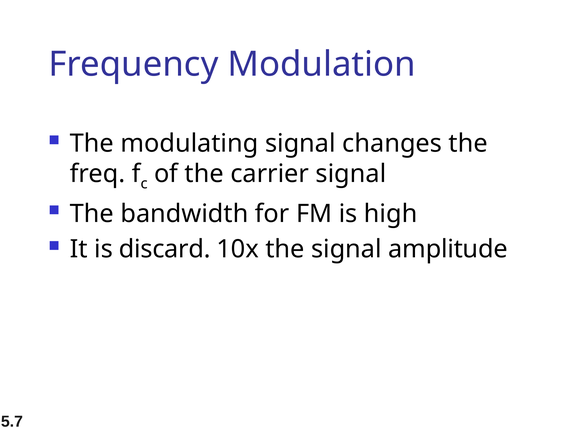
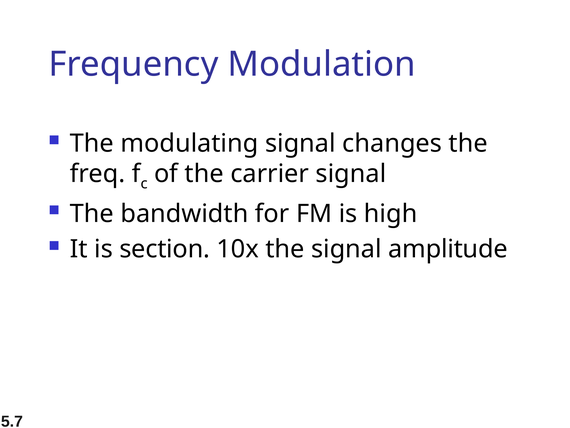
discard: discard -> section
